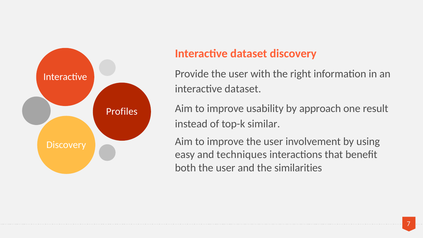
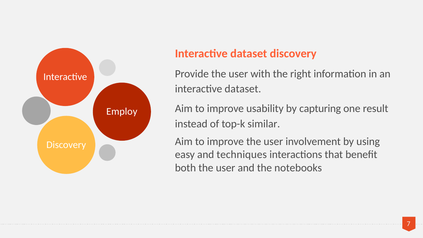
approach: approach -> capturing
Profiles: Profiles -> Employ
similarities: similarities -> notebooks
